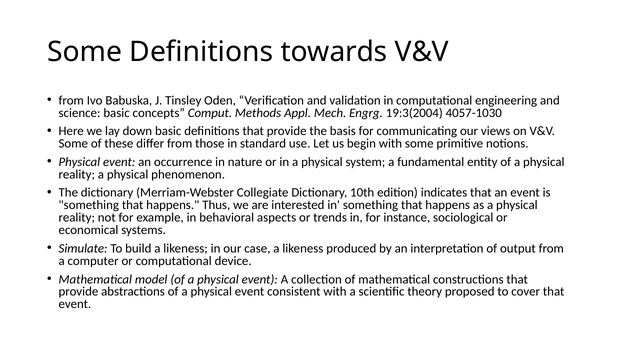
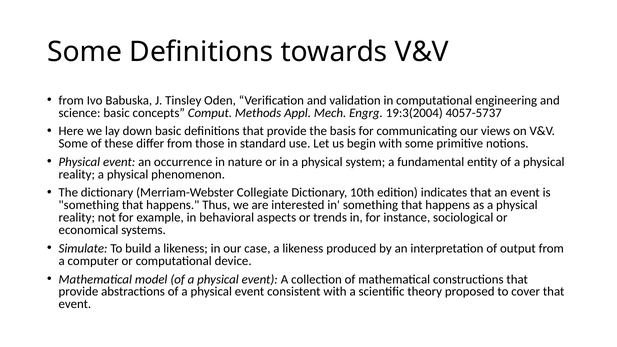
4057-1030: 4057-1030 -> 4057-5737
